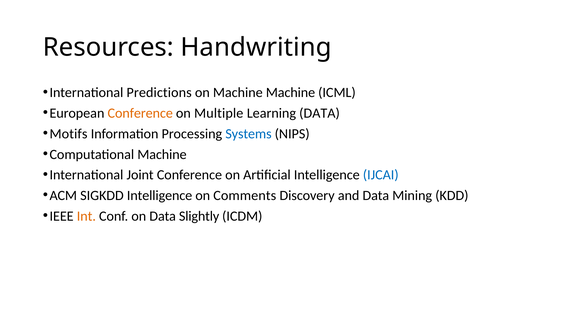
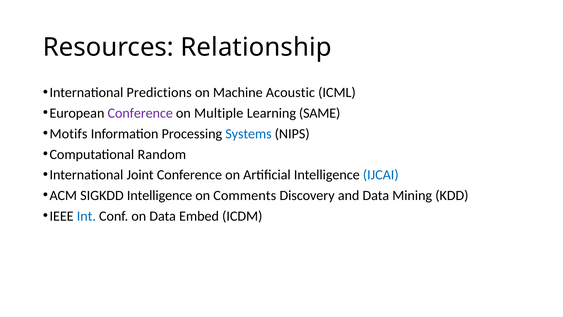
Handwriting: Handwriting -> Relationship
Machine Machine: Machine -> Acoustic
Conference at (140, 113) colour: orange -> purple
Learning DATA: DATA -> SAME
Computational Machine: Machine -> Random
Int colour: orange -> blue
Slightly: Slightly -> Embed
